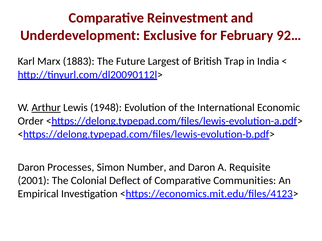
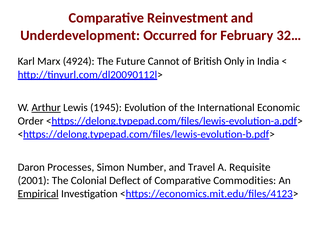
Exclusive: Exclusive -> Occurred
92…: 92… -> 32…
1883: 1883 -> 4924
Largest: Largest -> Cannot
Trap: Trap -> Only
1948: 1948 -> 1945
and Daron: Daron -> Travel
Communities: Communities -> Commodities
Empirical underline: none -> present
